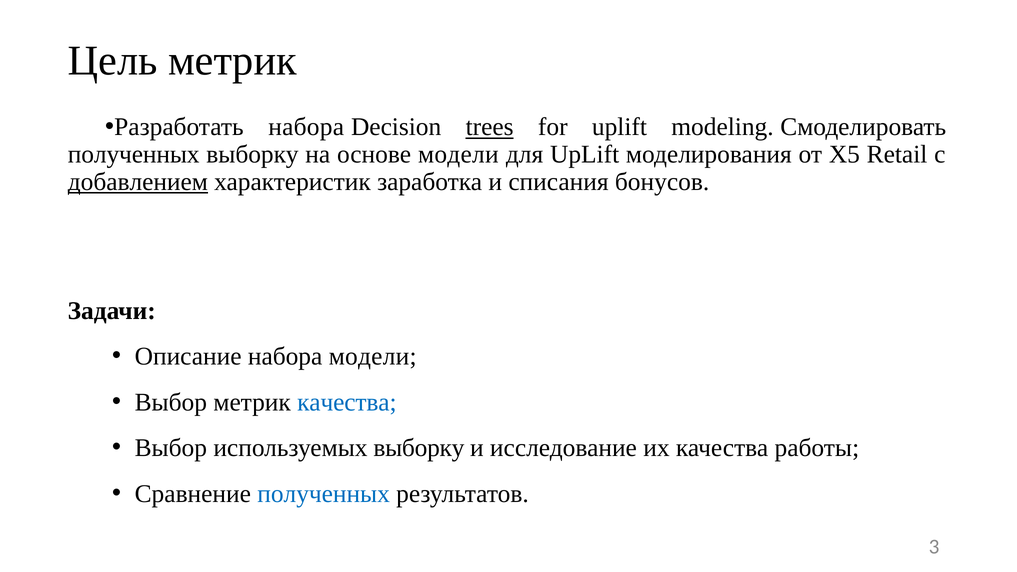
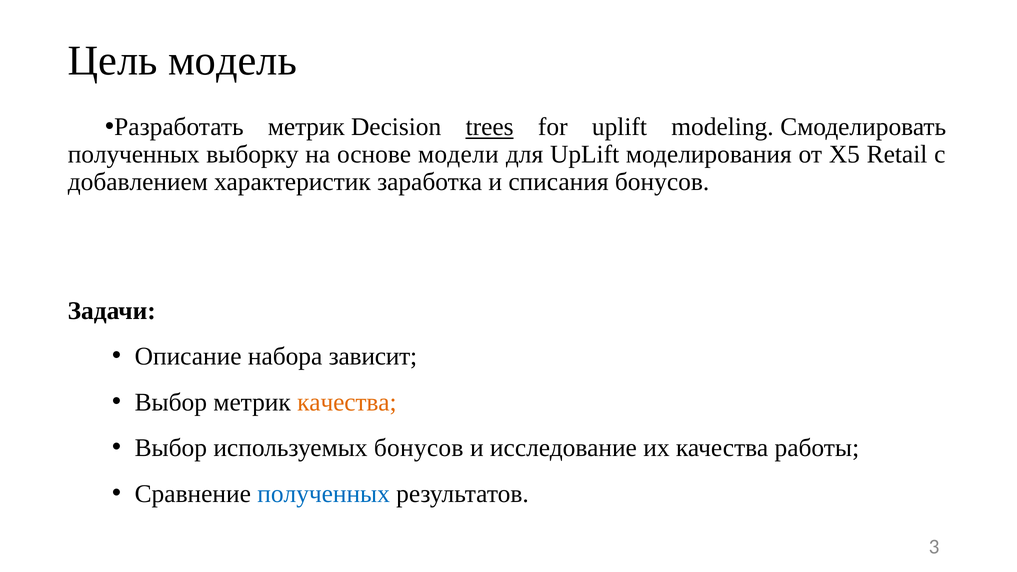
Цель метрик: метрик -> модель
Разработать набора: набора -> метрик
добавлением underline: present -> none
набора модели: модели -> зависит
качества at (347, 402) colour: blue -> orange
используемых выборку: выборку -> бонусов
